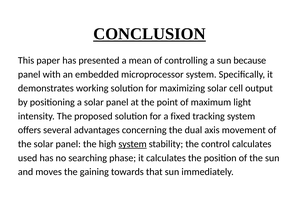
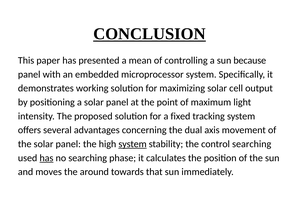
control calculates: calculates -> searching
has at (46, 158) underline: none -> present
gaining: gaining -> around
